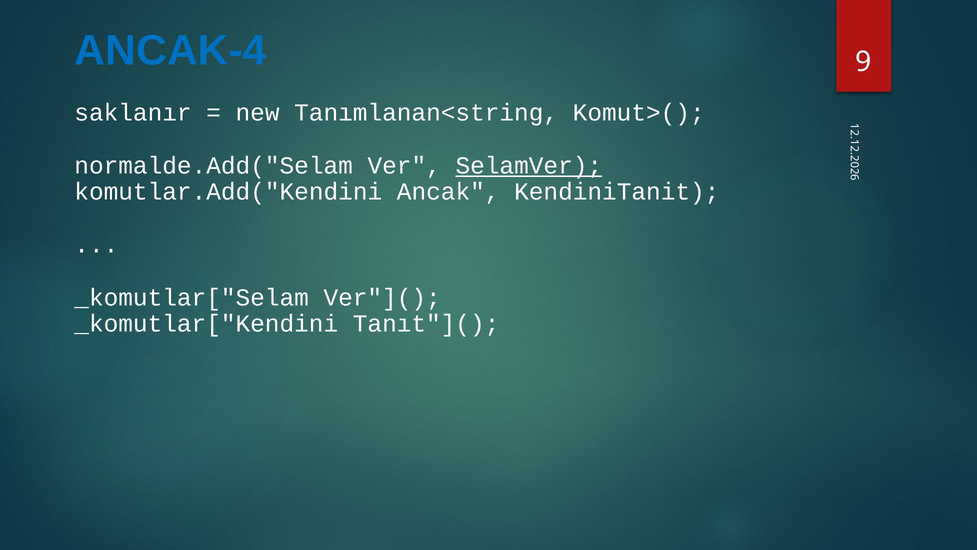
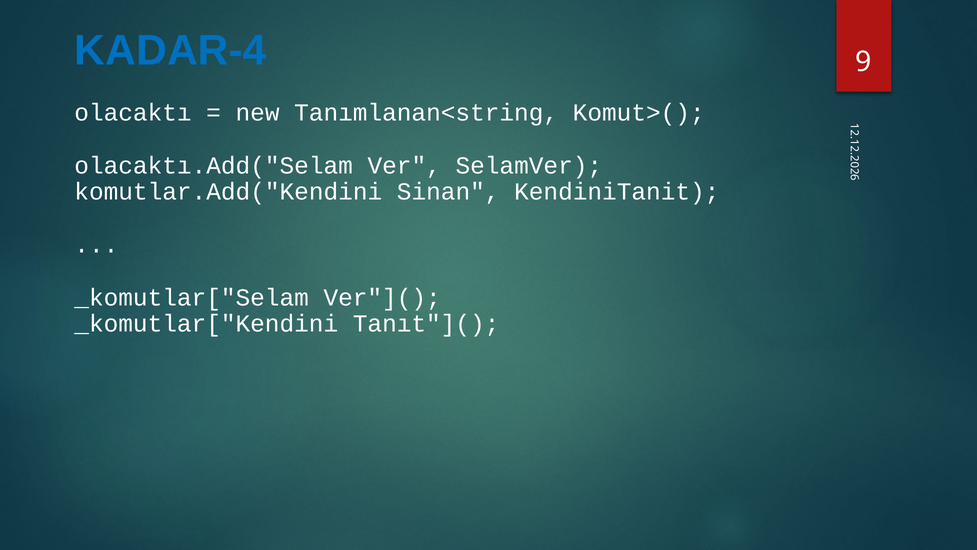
ANCAK-4: ANCAK-4 -> KADAR-4
saklanır: saklanır -> olacaktı
normalde.Add("Selam: normalde.Add("Selam -> olacaktı.Add("Selam
SelamVer underline: present -> none
Ancak: Ancak -> Sinan
